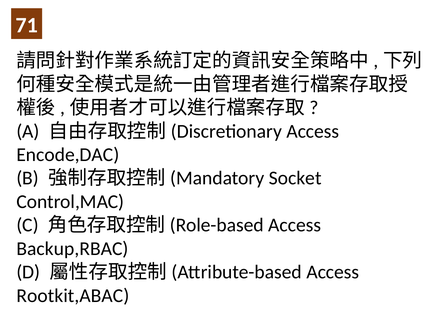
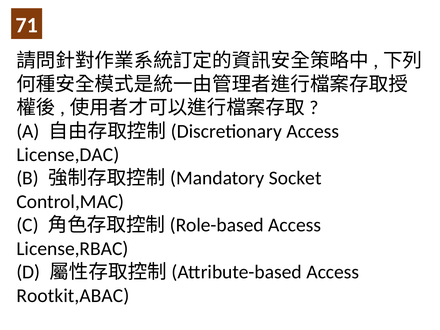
Encode,DAC: Encode,DAC -> License,DAC
Backup,RBAC: Backup,RBAC -> License,RBAC
